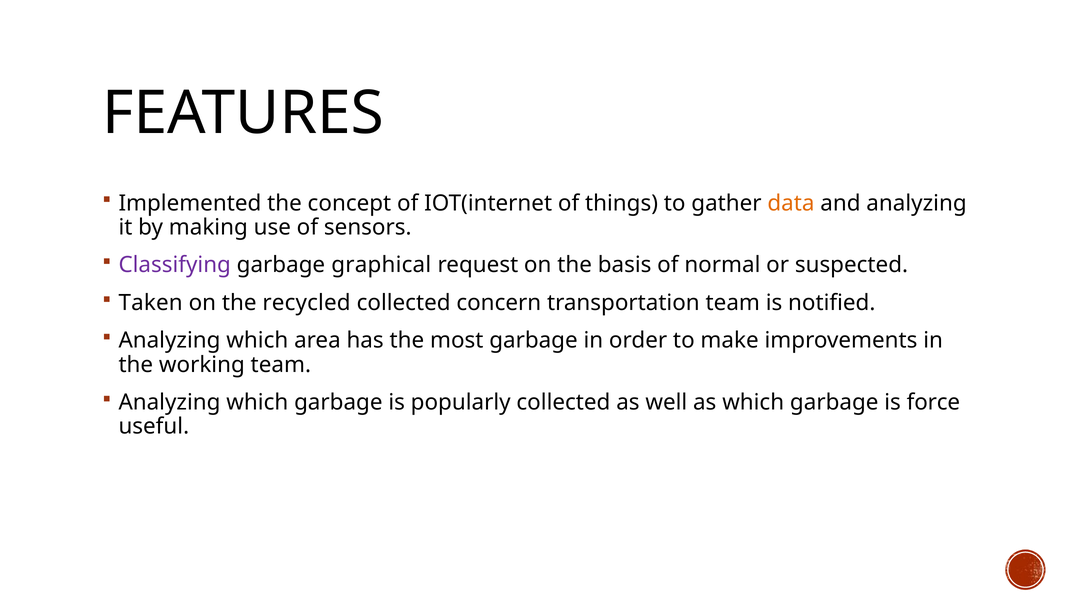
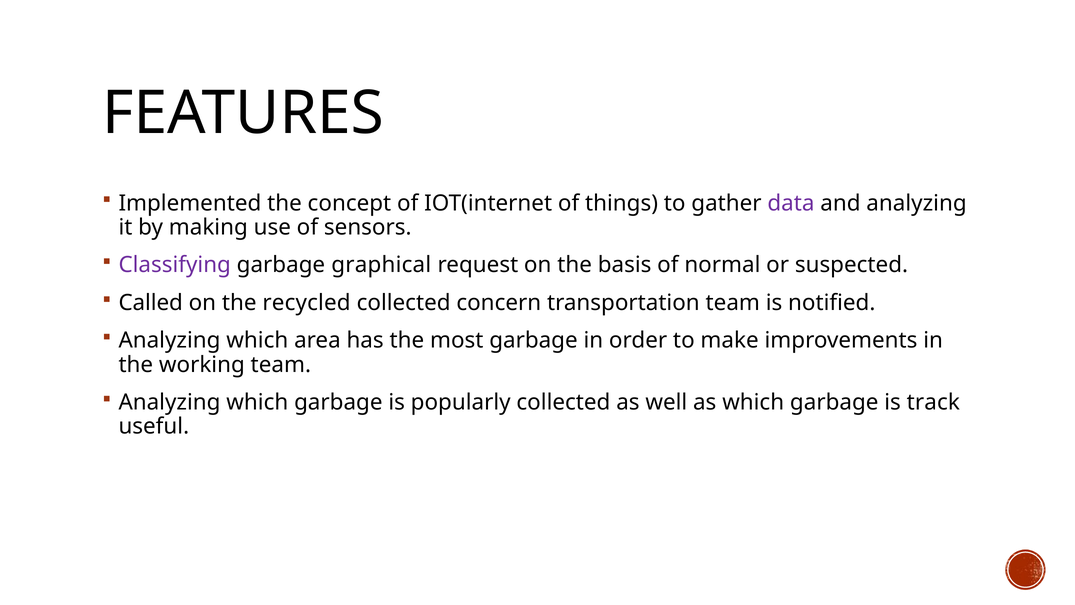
data colour: orange -> purple
Taken: Taken -> Called
force: force -> track
